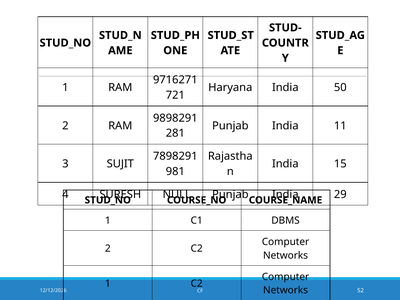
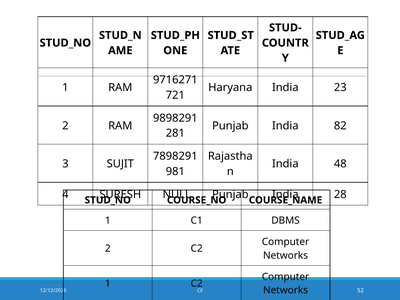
50: 50 -> 23
11: 11 -> 82
15: 15 -> 48
29: 29 -> 28
